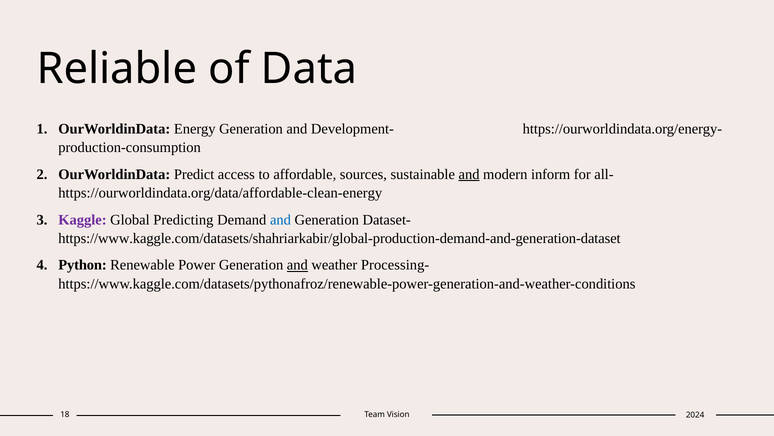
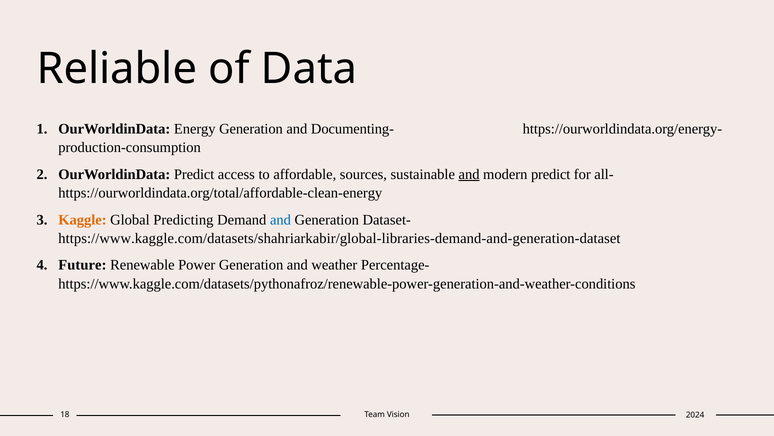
Development-: Development- -> Documenting-
modern inform: inform -> predict
https://ourworldindata.org/data/affordable-clean-energy: https://ourworldindata.org/data/affordable-clean-energy -> https://ourworldindata.org/total/affordable-clean-energy
Kaggle colour: purple -> orange
https://www.kaggle.com/datasets/shahriarkabir/global-production-demand-and-generation-dataset: https://www.kaggle.com/datasets/shahriarkabir/global-production-demand-and-generation-dataset -> https://www.kaggle.com/datasets/shahriarkabir/global-libraries-demand-and-generation-dataset
Python: Python -> Future
and at (297, 265) underline: present -> none
Processing-: Processing- -> Percentage-
